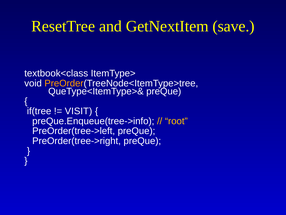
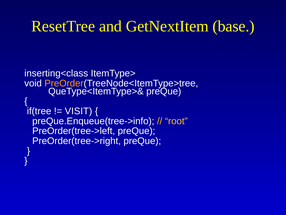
save: save -> base
textbook<class: textbook<class -> inserting<class
